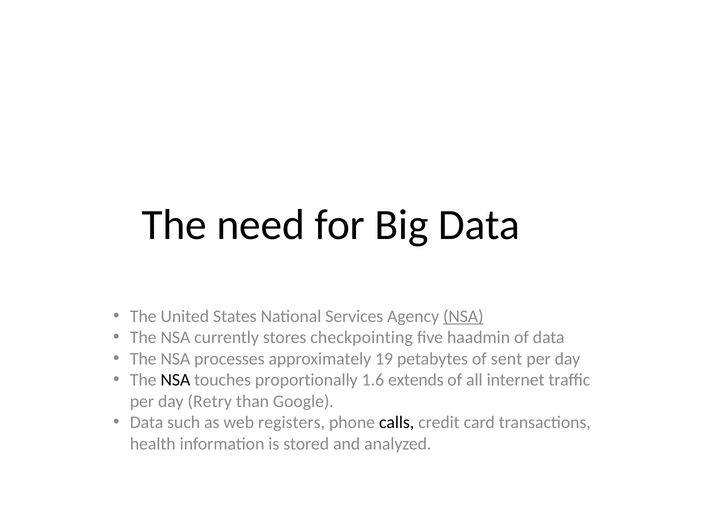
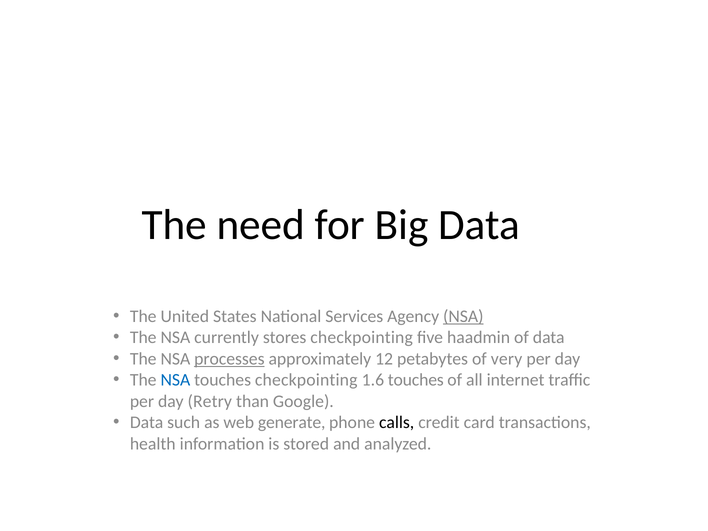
processes underline: none -> present
19: 19 -> 12
sent: sent -> very
NSA at (175, 380) colour: black -> blue
touches proportionally: proportionally -> checkpointing
1.6 extends: extends -> touches
registers: registers -> generate
